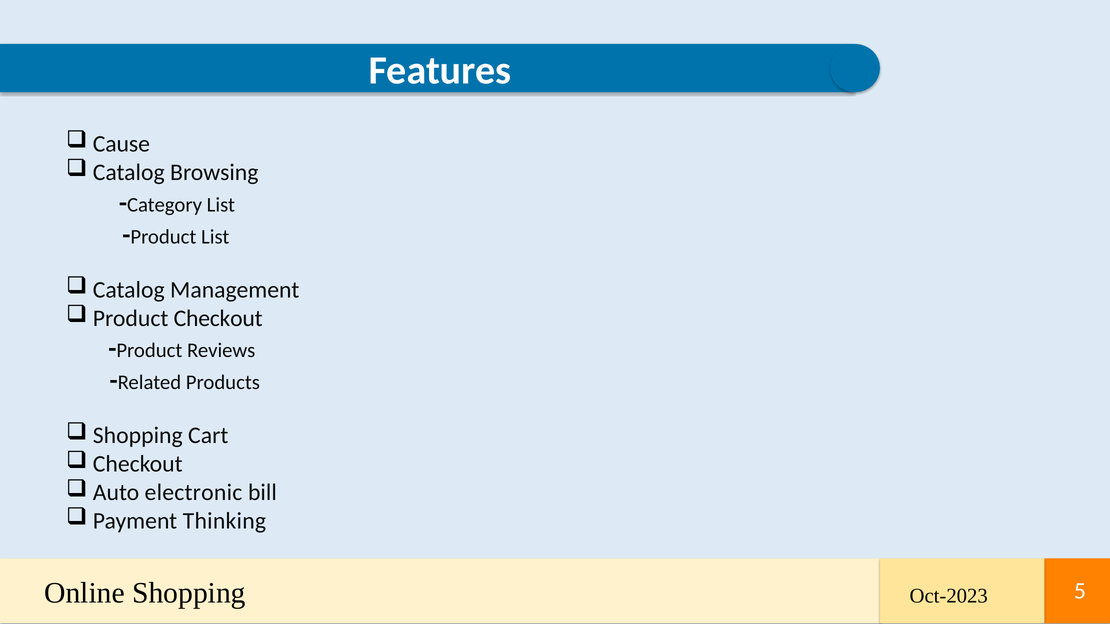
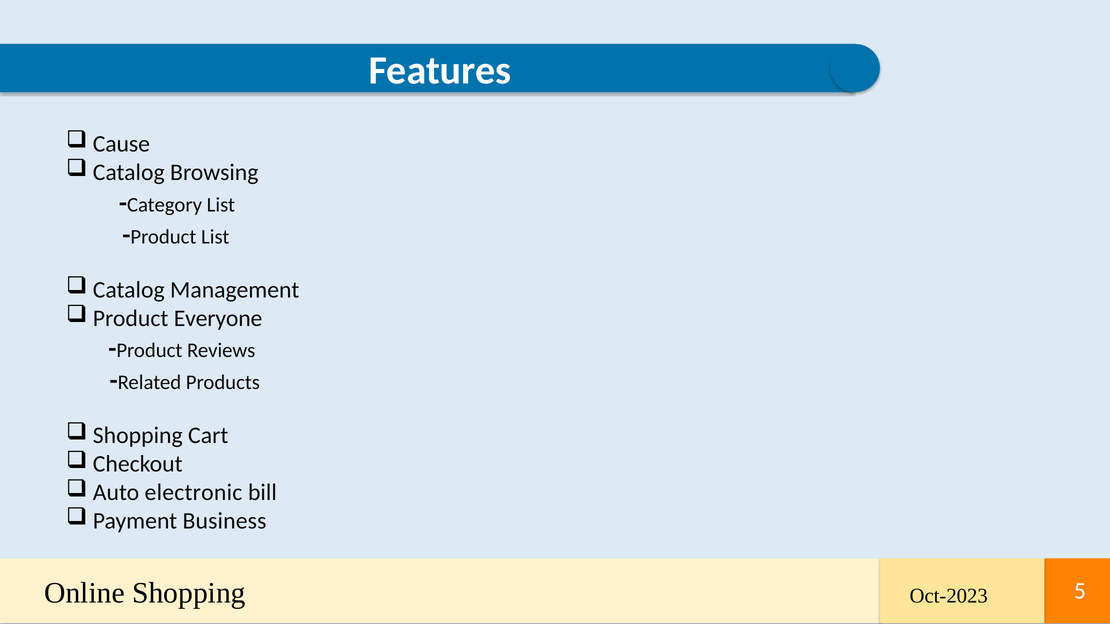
Product Checkout: Checkout -> Everyone
Thinking: Thinking -> Business
